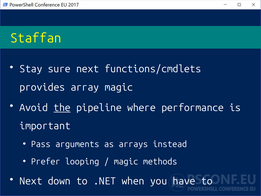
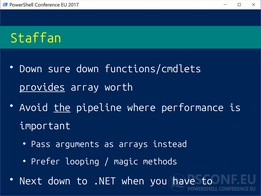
Stay at (31, 69): Stay -> Down
sure next: next -> down
provides underline: none -> present
array magic: magic -> worth
